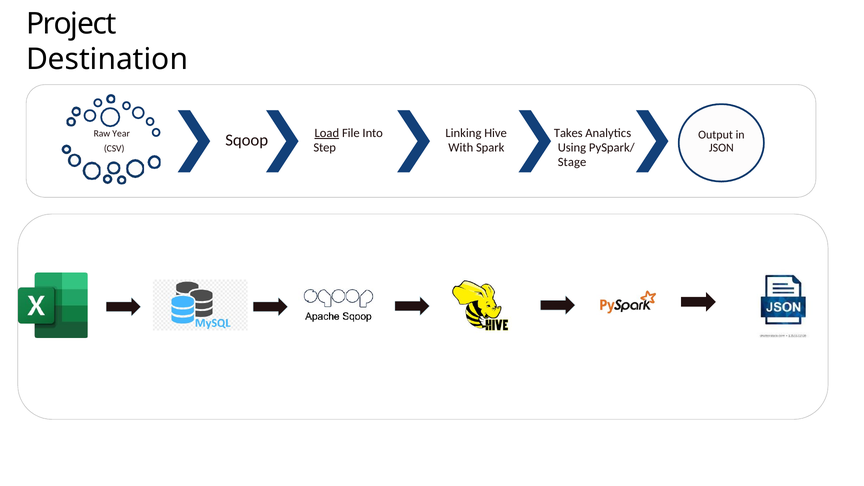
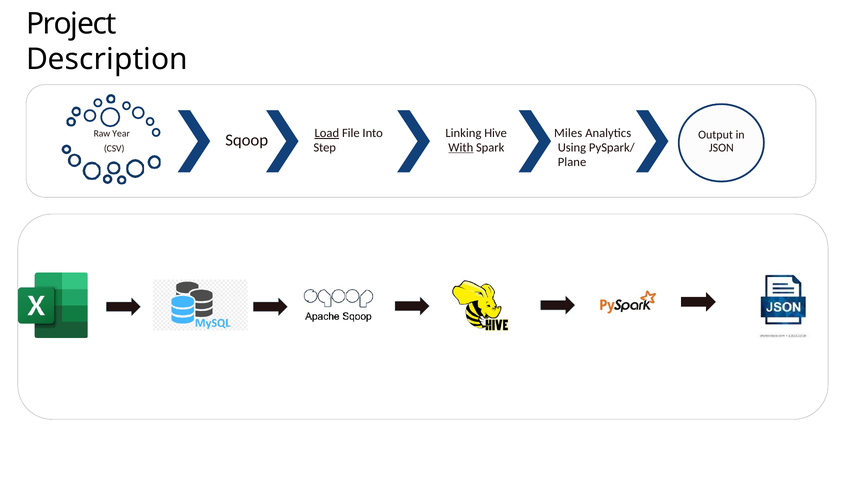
Destination: Destination -> Description
Takes: Takes -> Miles
With underline: none -> present
Stage: Stage -> Plane
